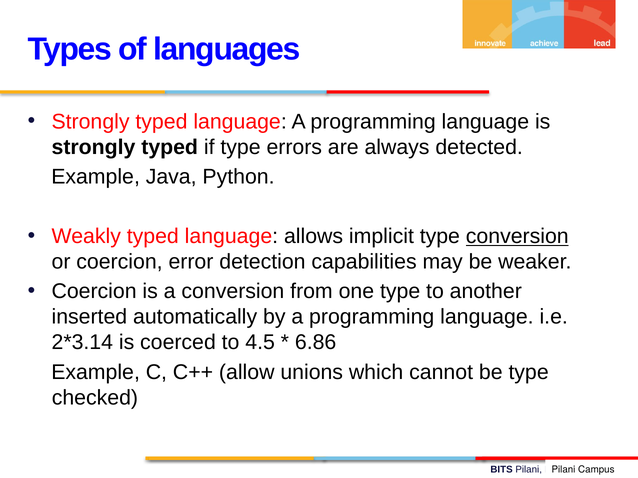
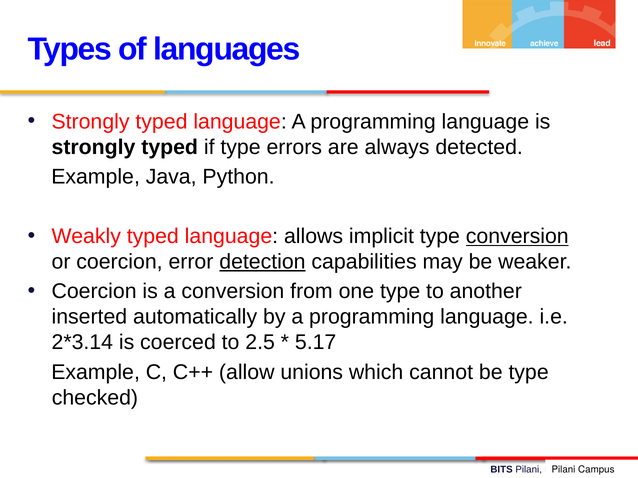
detection underline: none -> present
4.5: 4.5 -> 2.5
6.86: 6.86 -> 5.17
